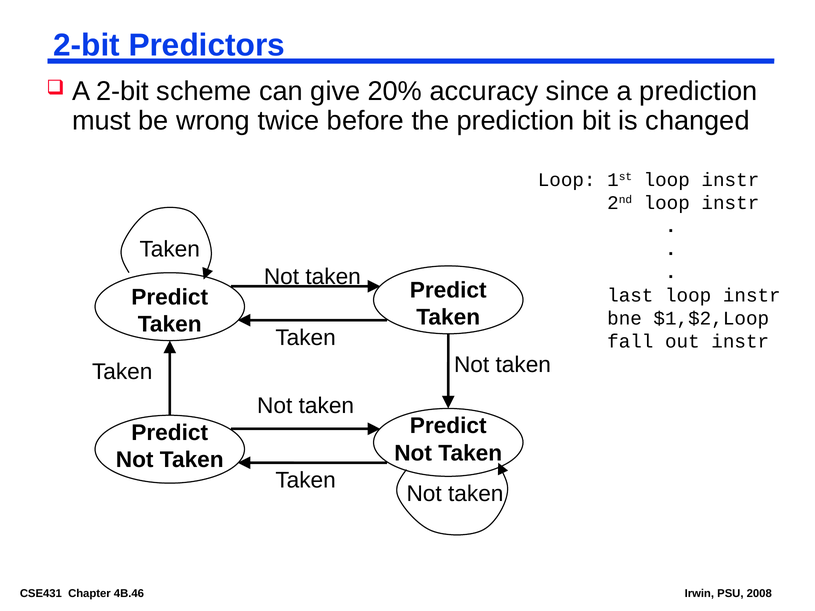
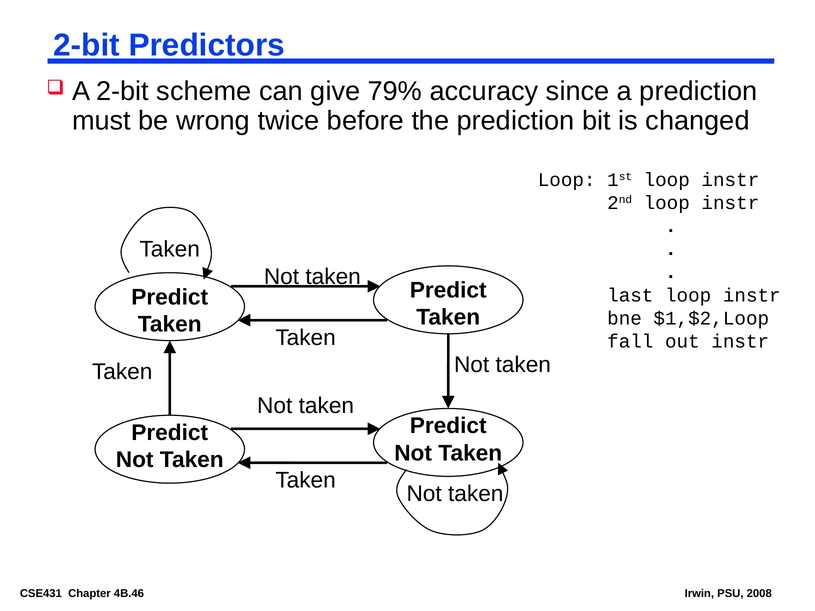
20%: 20% -> 79%
